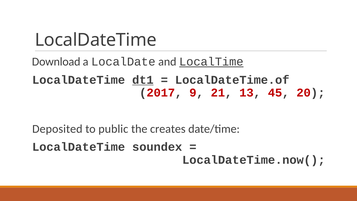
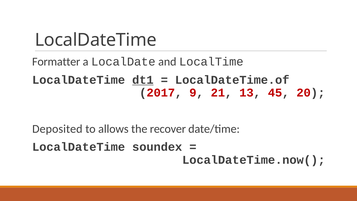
Download: Download -> Formatter
LocalTime underline: present -> none
public: public -> allows
creates: creates -> recover
